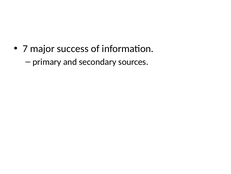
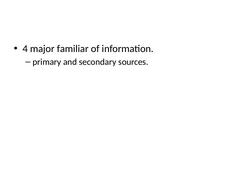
7: 7 -> 4
success: success -> familiar
